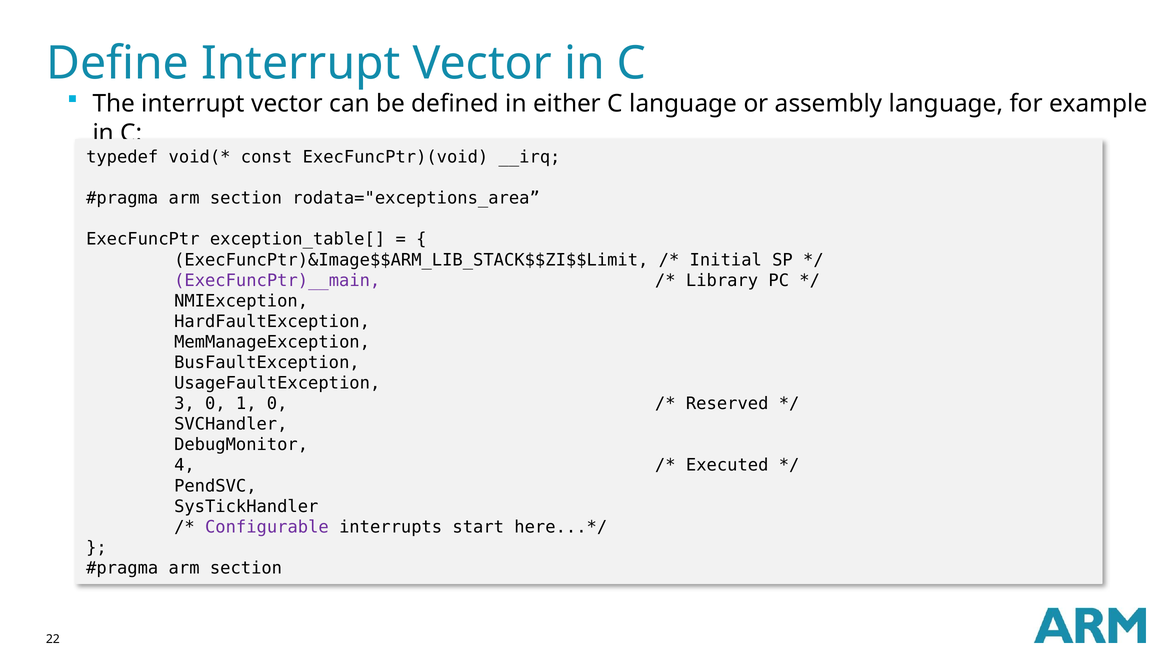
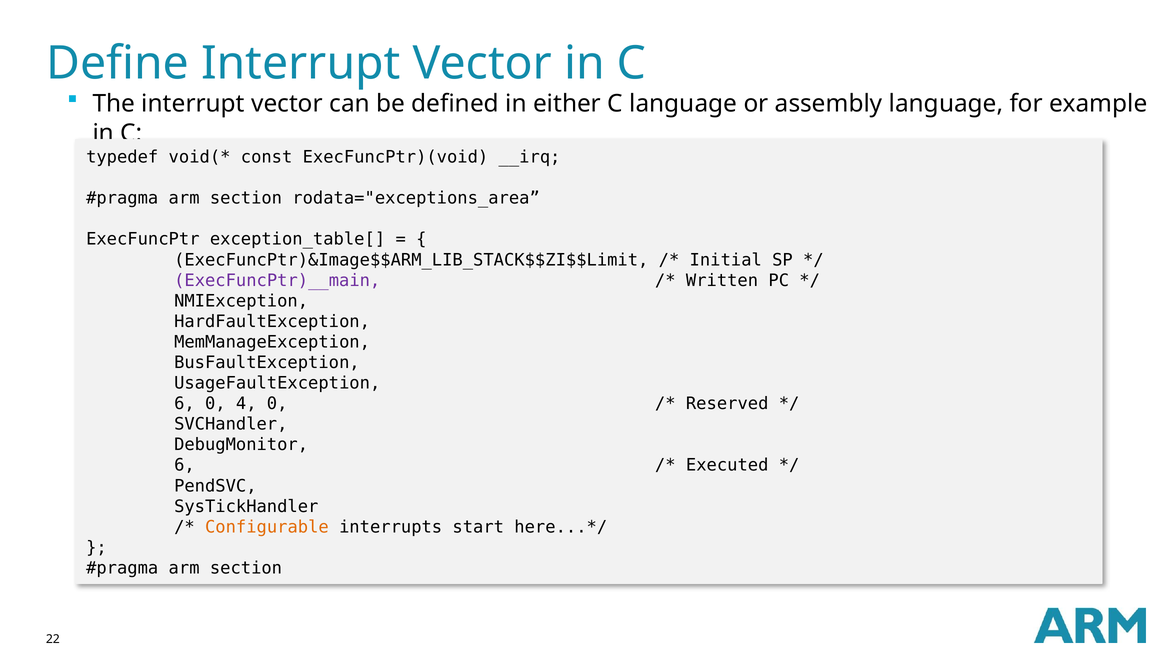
Library: Library -> Written
3 at (184, 403): 3 -> 6
1: 1 -> 4
4 at (184, 465): 4 -> 6
Configurable colour: purple -> orange
